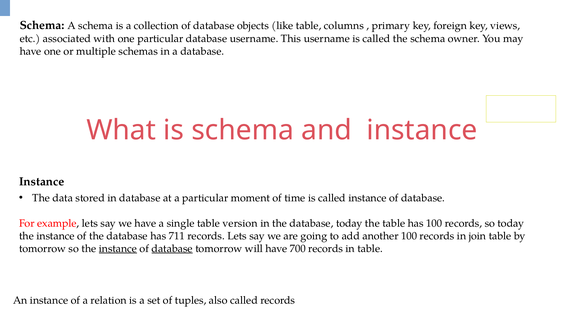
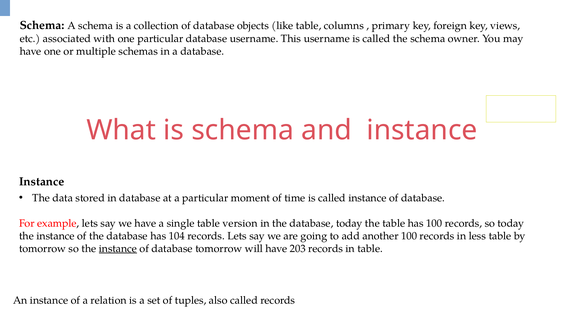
711: 711 -> 104
join: join -> less
database at (172, 249) underline: present -> none
700: 700 -> 203
